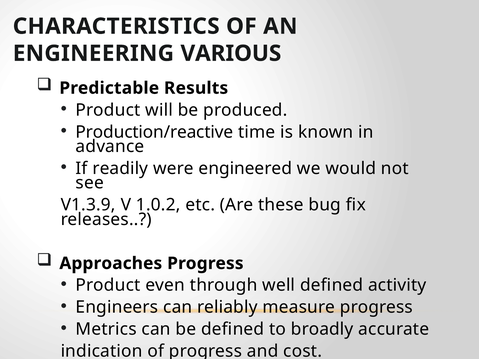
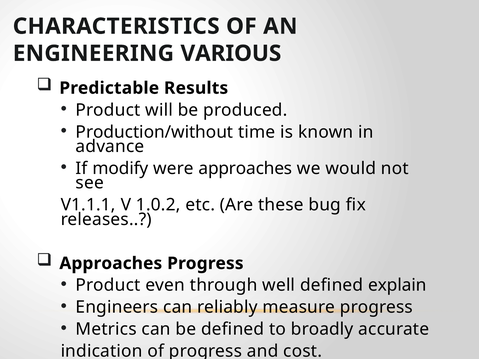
Production/reactive: Production/reactive -> Production/without
readily: readily -> modify
were engineered: engineered -> approaches
V1.3.9: V1.3.9 -> V1.1.1
activity: activity -> explain
